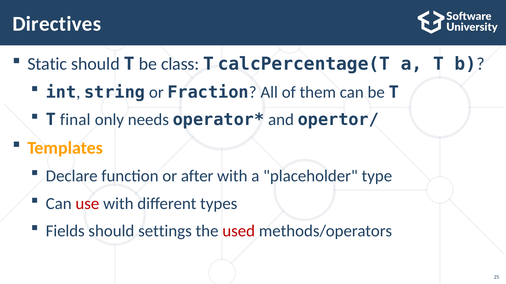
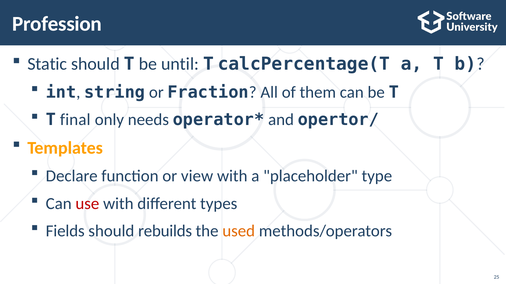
Directives: Directives -> Profession
class: class -> until
after: after -> view
settings: settings -> rebuilds
used colour: red -> orange
